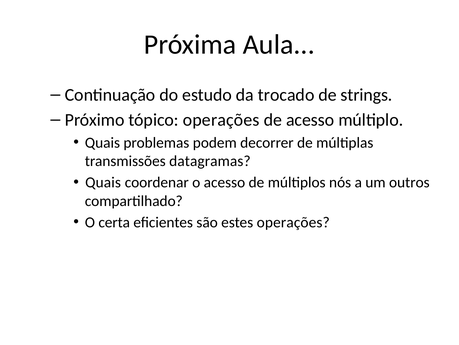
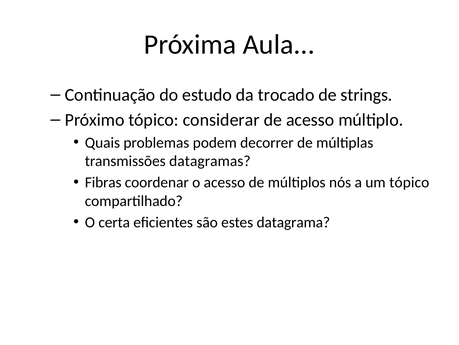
tópico operações: operações -> considerar
Quais at (103, 182): Quais -> Fibras
um outros: outros -> tópico
estes operações: operações -> datagrama
